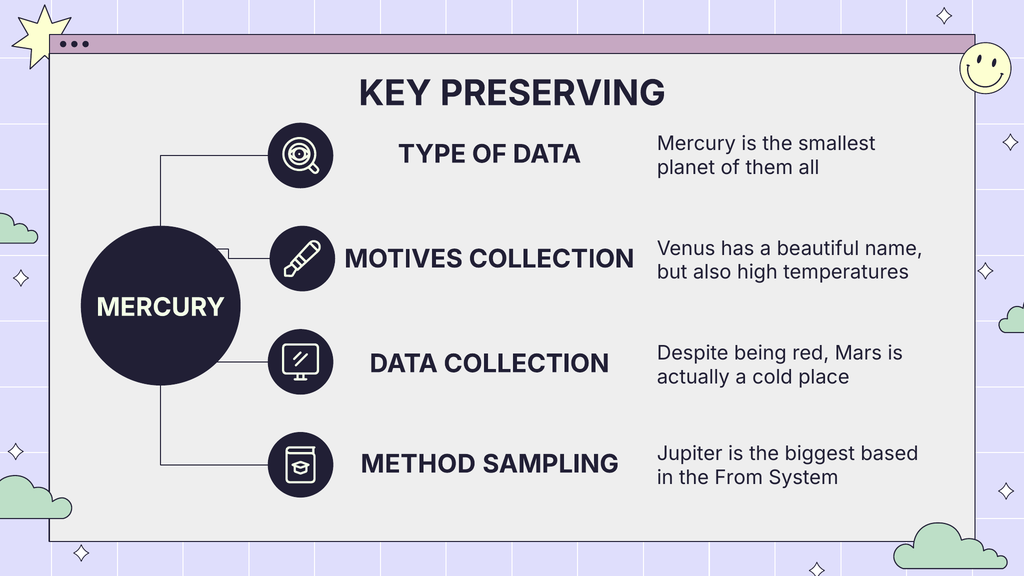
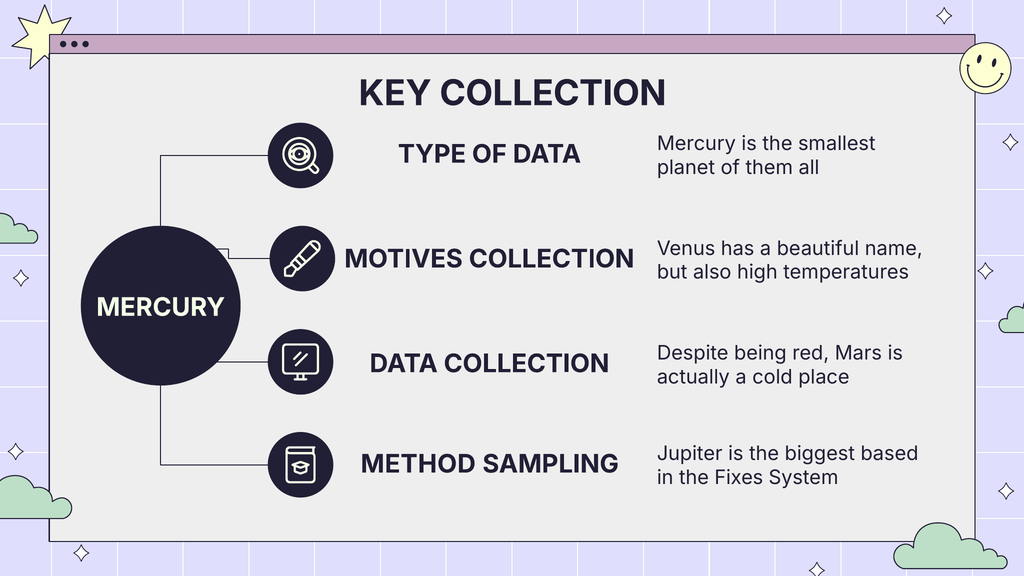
KEY PRESERVING: PRESERVING -> COLLECTION
From: From -> Fixes
